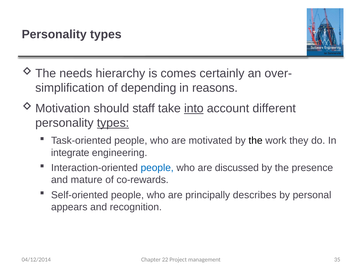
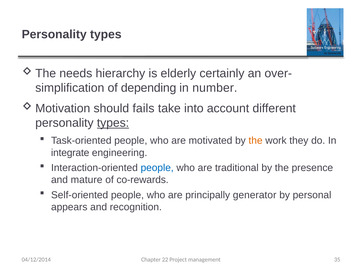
comes: comes -> elderly
reasons: reasons -> number
staff: staff -> fails
into underline: present -> none
the at (256, 140) colour: black -> orange
discussed: discussed -> traditional
describes: describes -> generator
